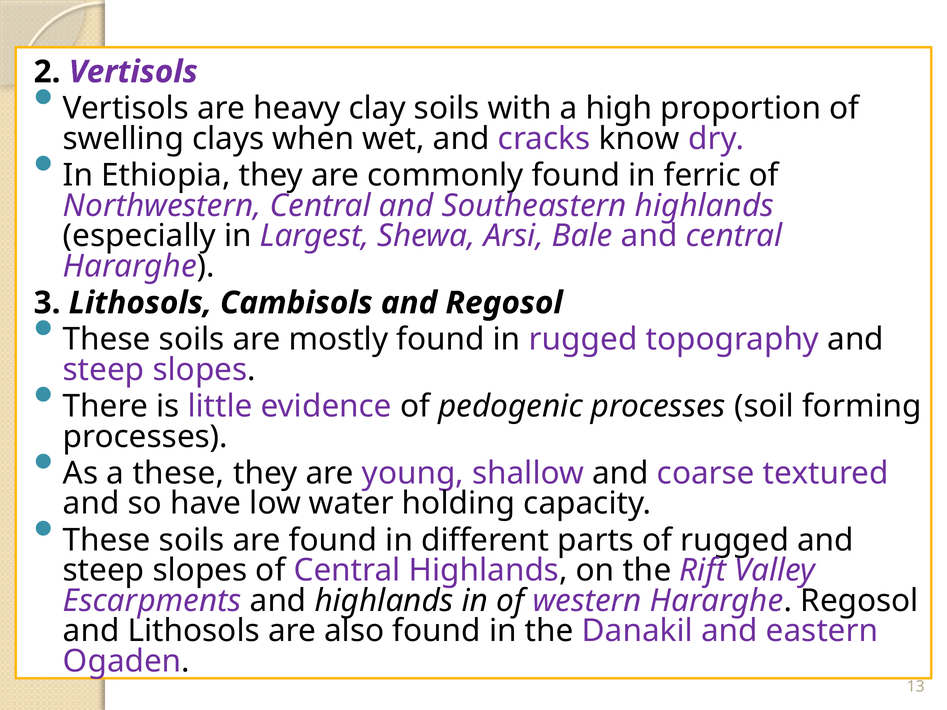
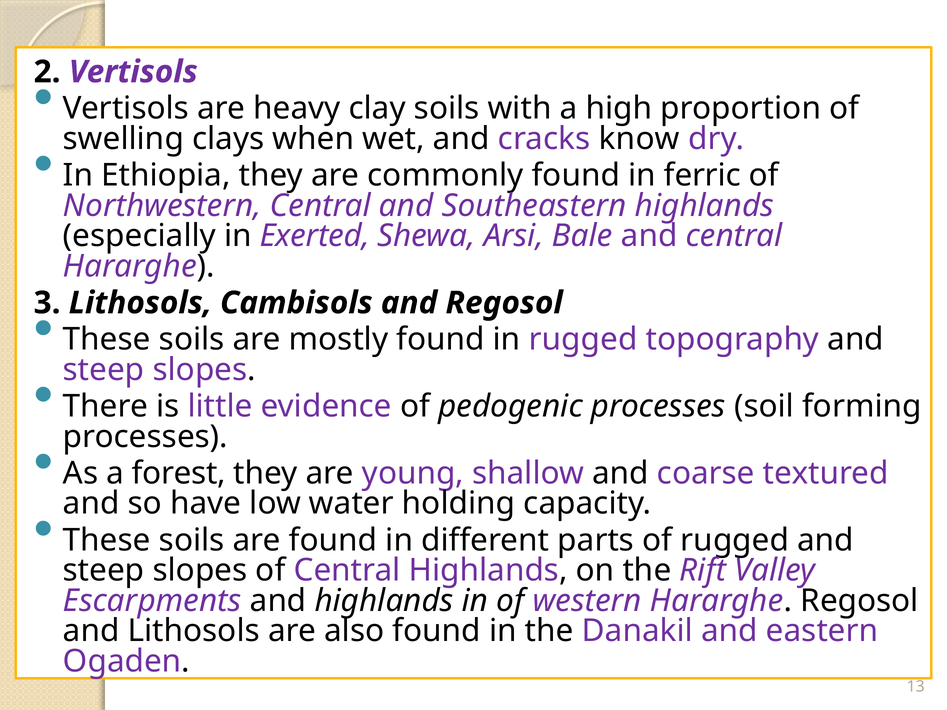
Largest: Largest -> Exerted
a these: these -> forest
